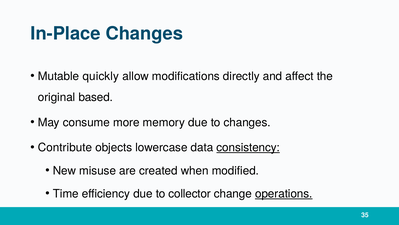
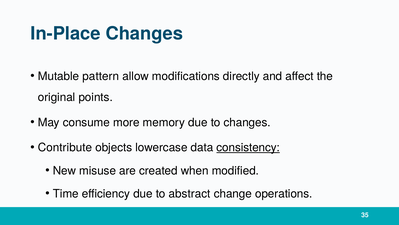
quickly: quickly -> pattern
based: based -> points
collector: collector -> abstract
operations underline: present -> none
